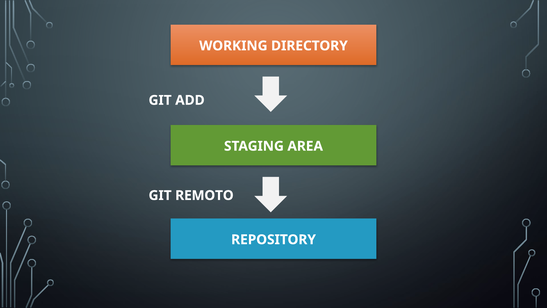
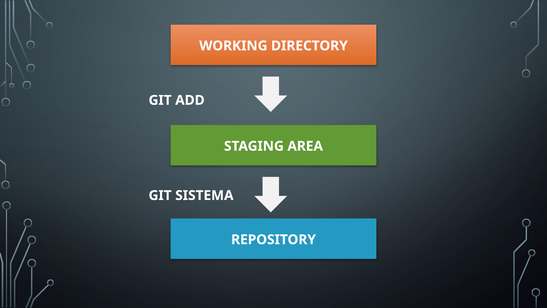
REMOTO: REMOTO -> SISTEMA
